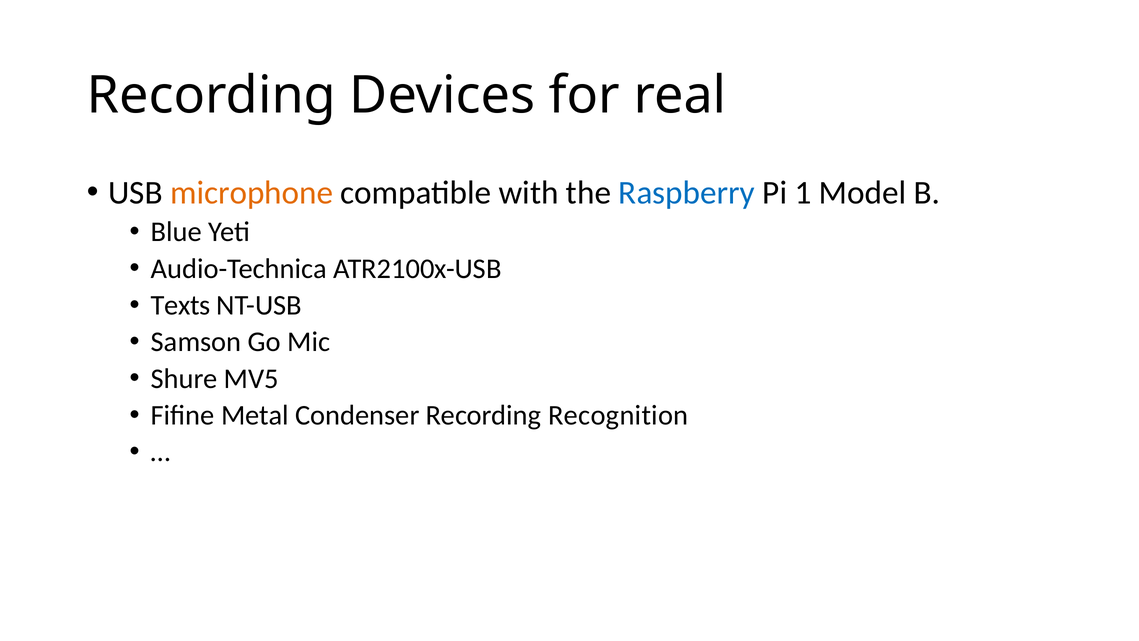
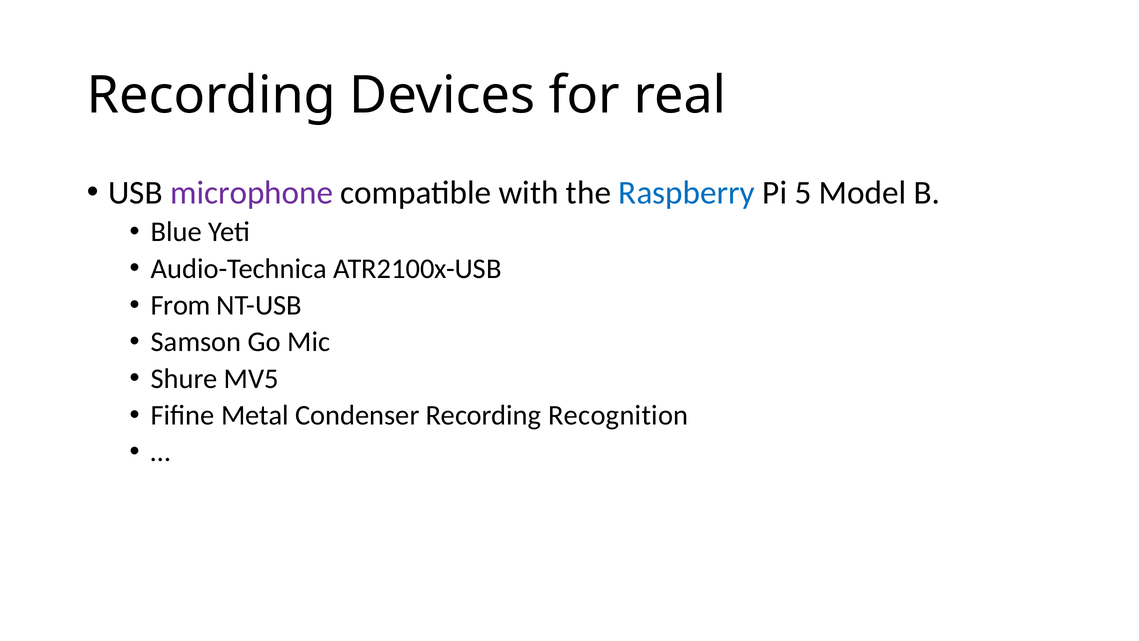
microphone colour: orange -> purple
1: 1 -> 5
Texts: Texts -> From
